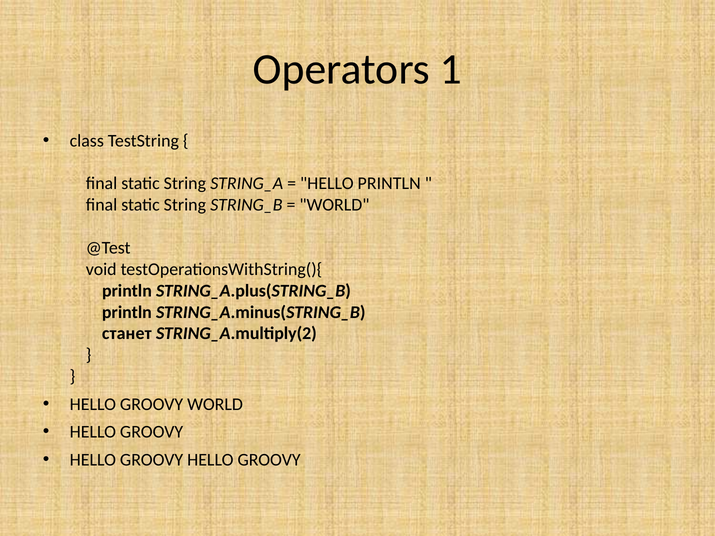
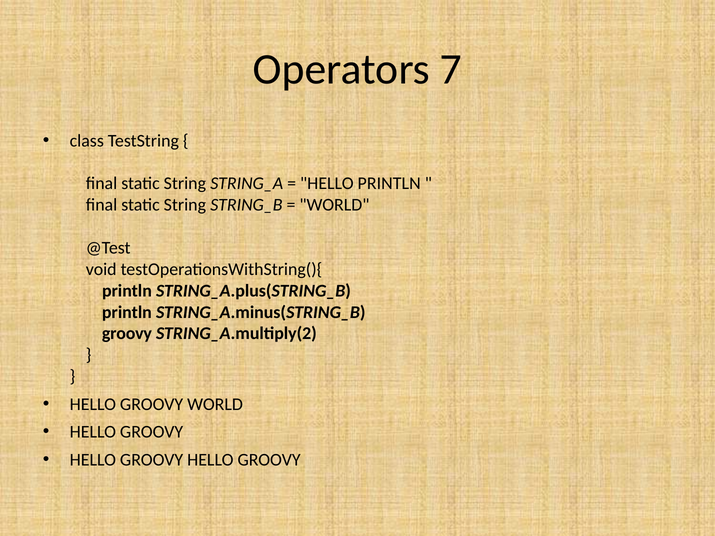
1: 1 -> 7
станет at (127, 334): станет -> groovy
